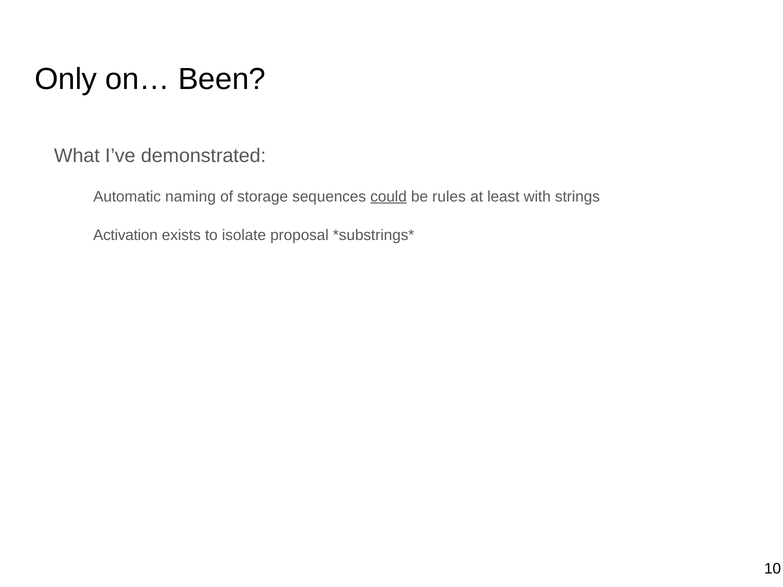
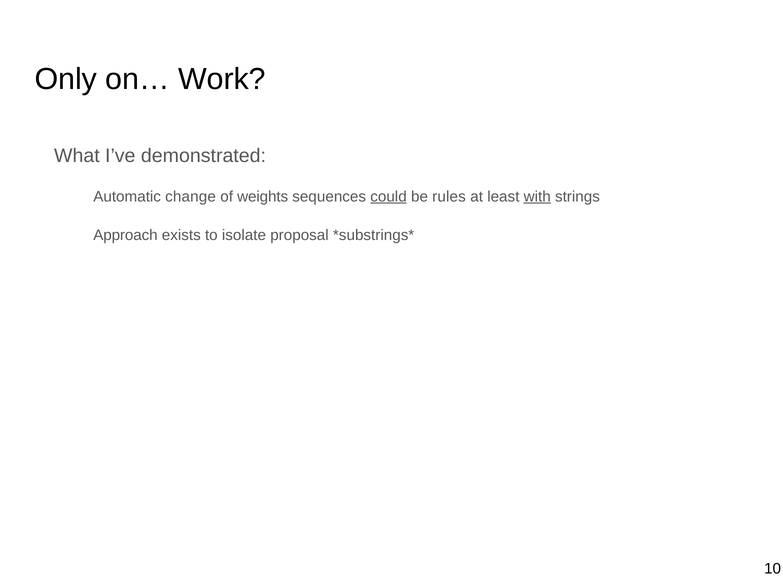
Been: Been -> Work
naming: naming -> change
storage: storage -> weights
with underline: none -> present
Activation: Activation -> Approach
